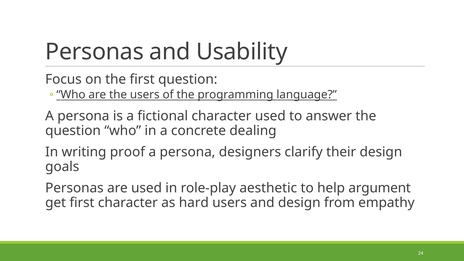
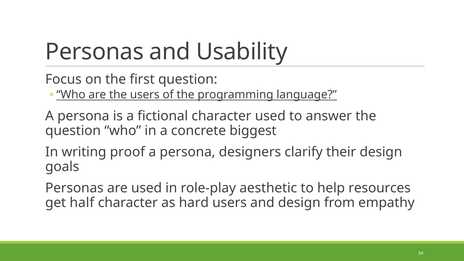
dealing: dealing -> biggest
argument: argument -> resources
get first: first -> half
